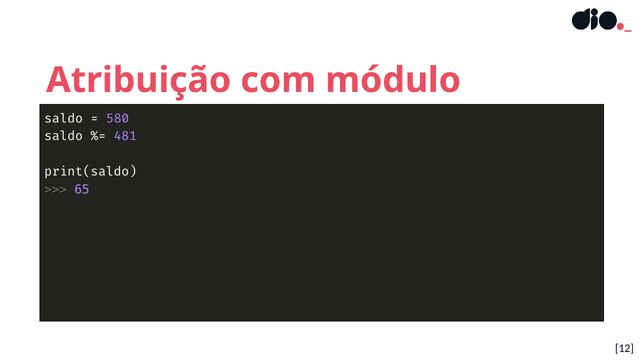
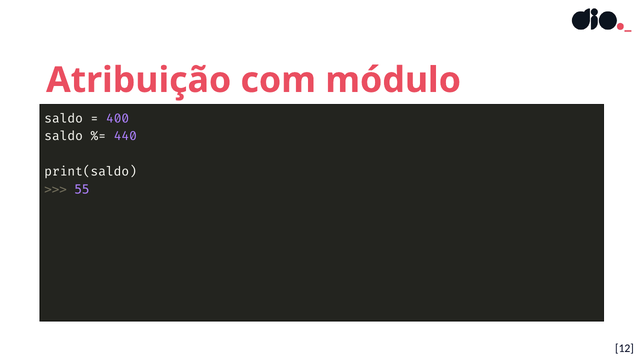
580: 580 -> 400
481: 481 -> 440
65: 65 -> 55
